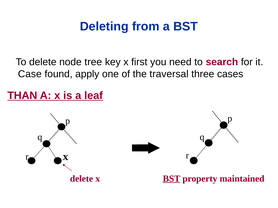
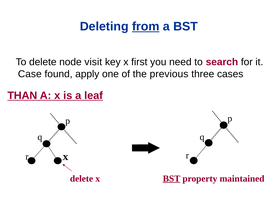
from underline: none -> present
tree: tree -> visit
traversal: traversal -> previous
